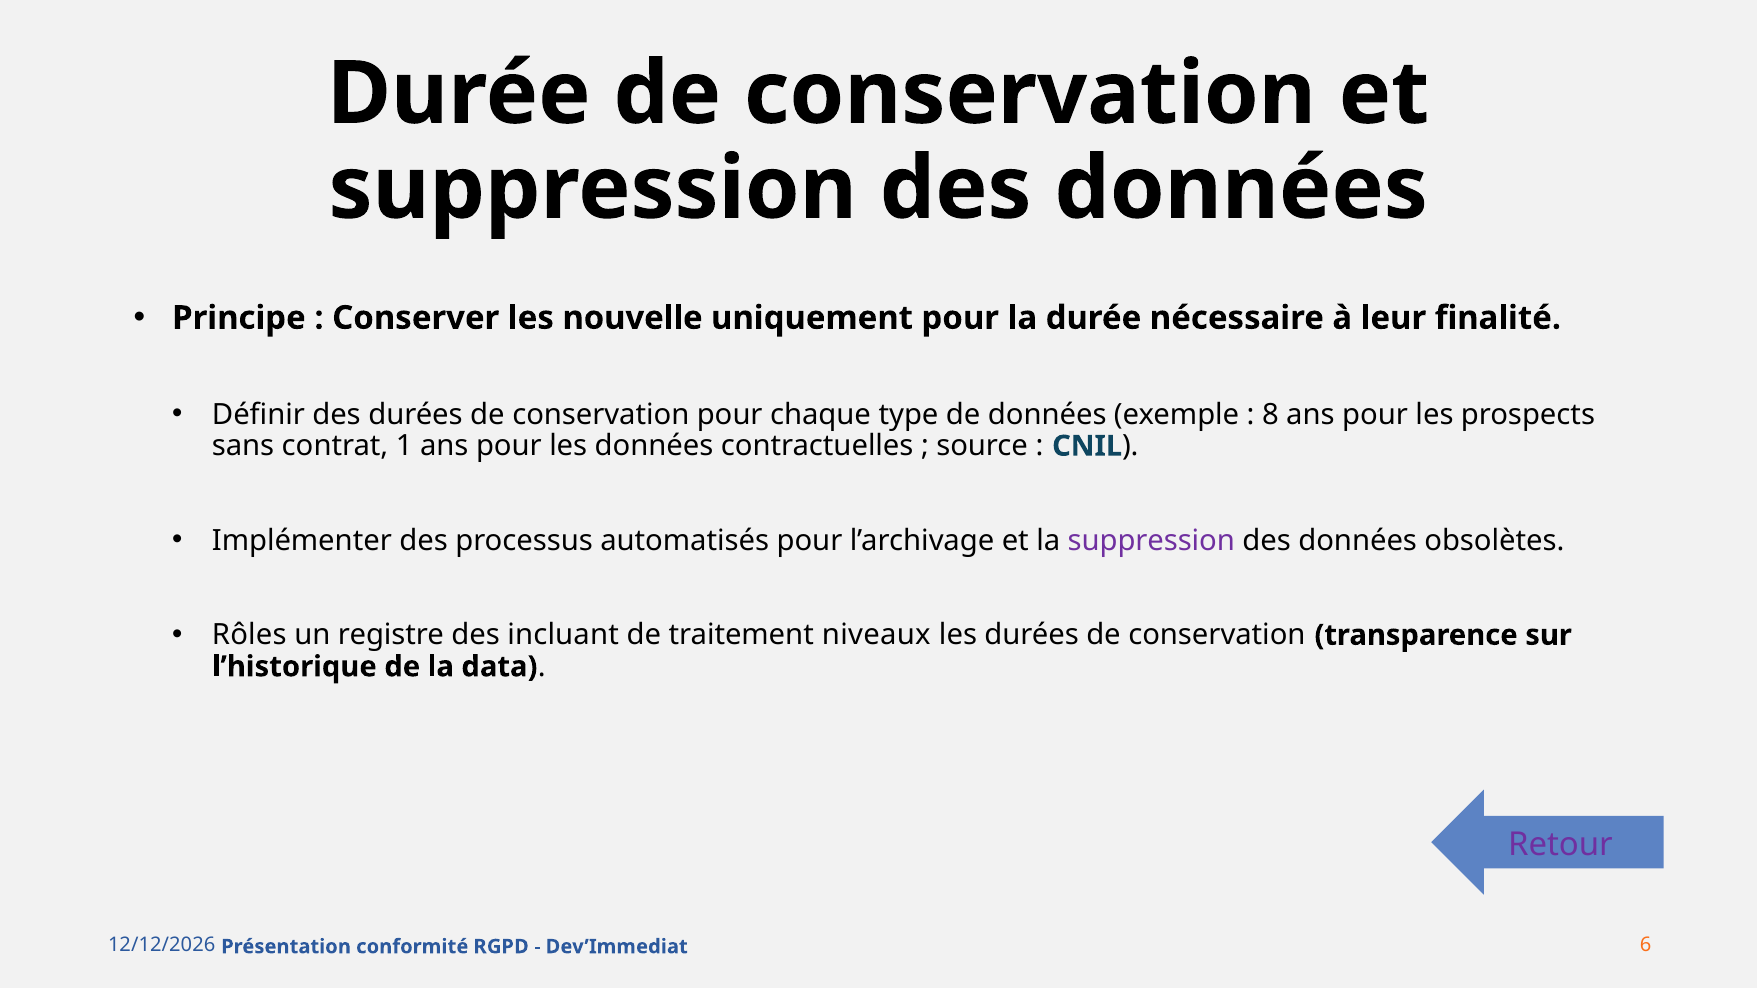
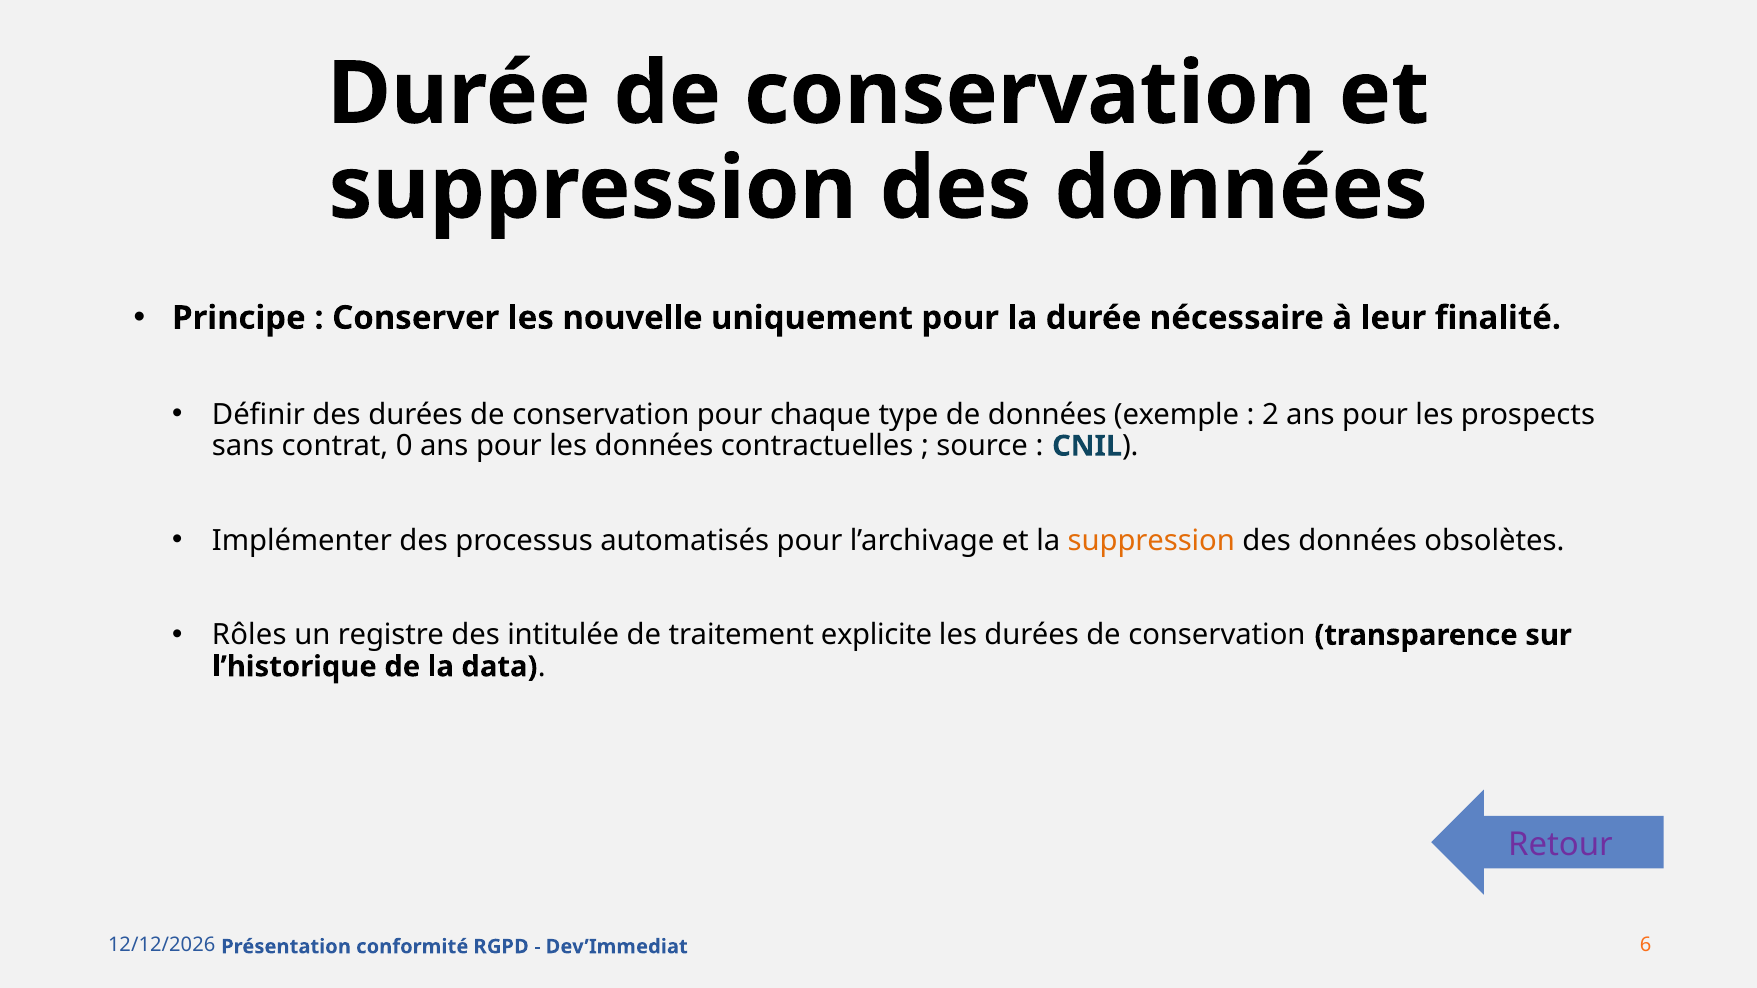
8: 8 -> 2
1: 1 -> 0
suppression at (1151, 541) colour: purple -> orange
incluant: incluant -> intitulée
niveaux: niveaux -> explicite
